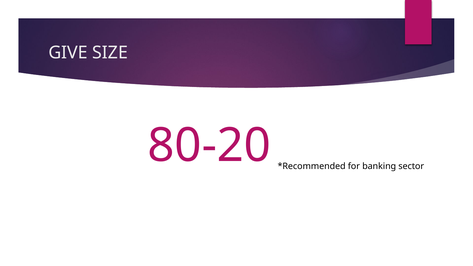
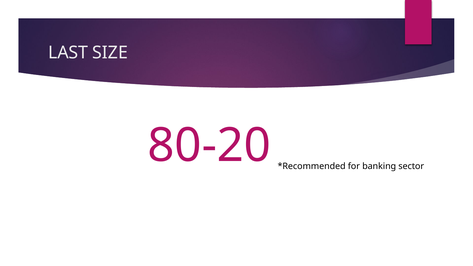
GIVE: GIVE -> LAST
